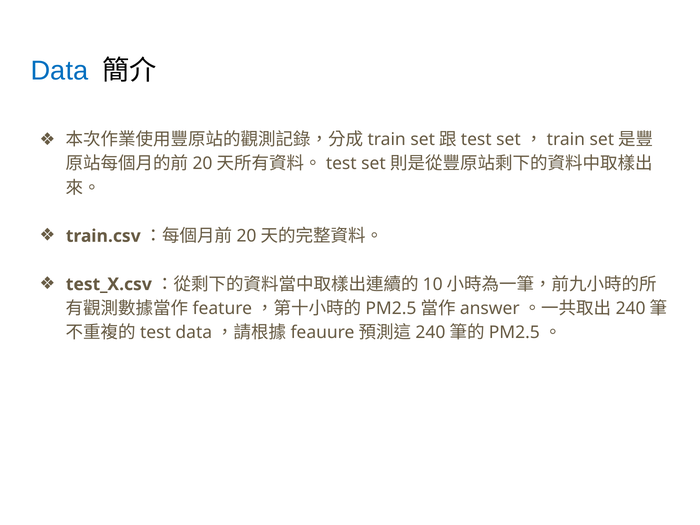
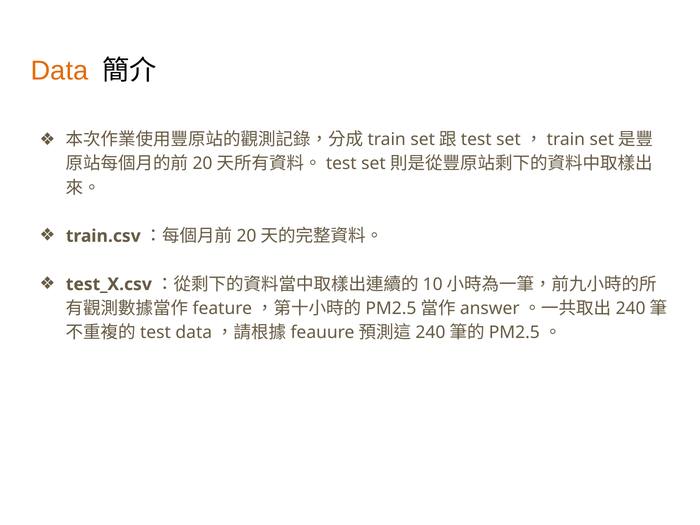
Data colour: blue -> orange
